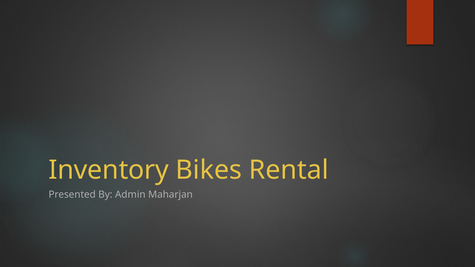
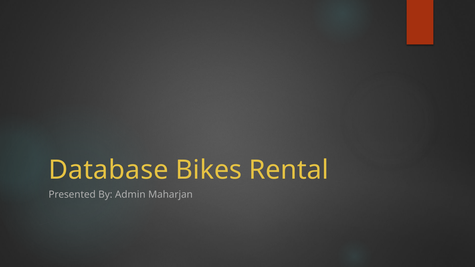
Inventory: Inventory -> Database
